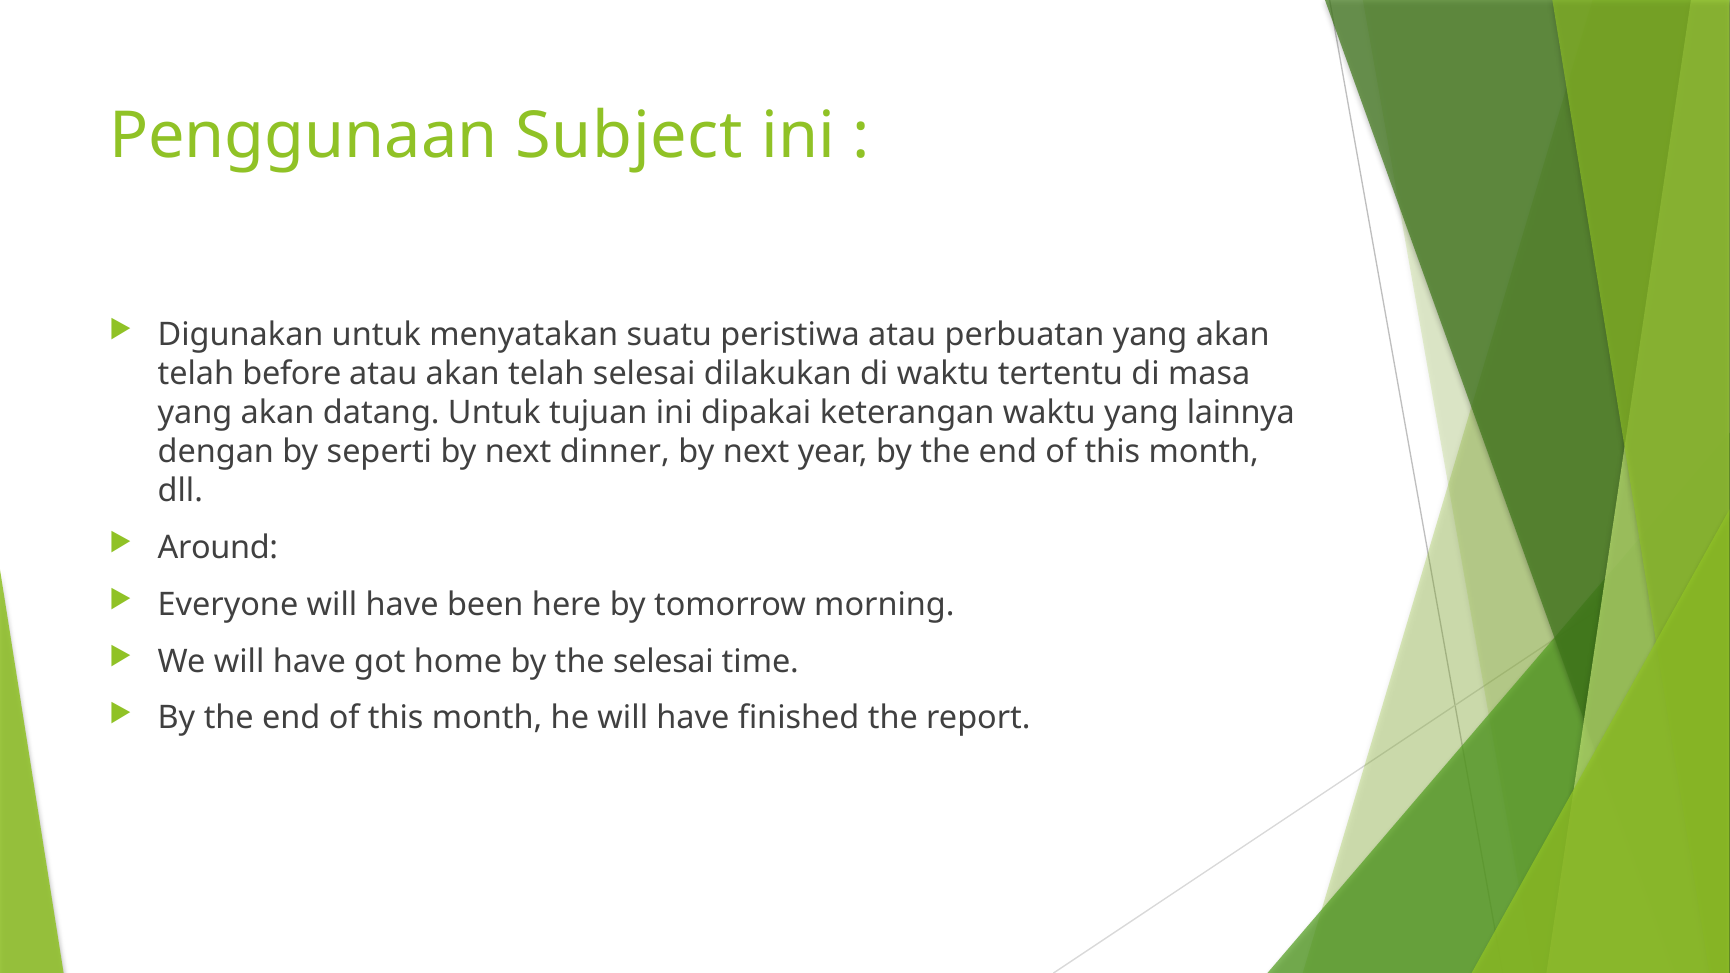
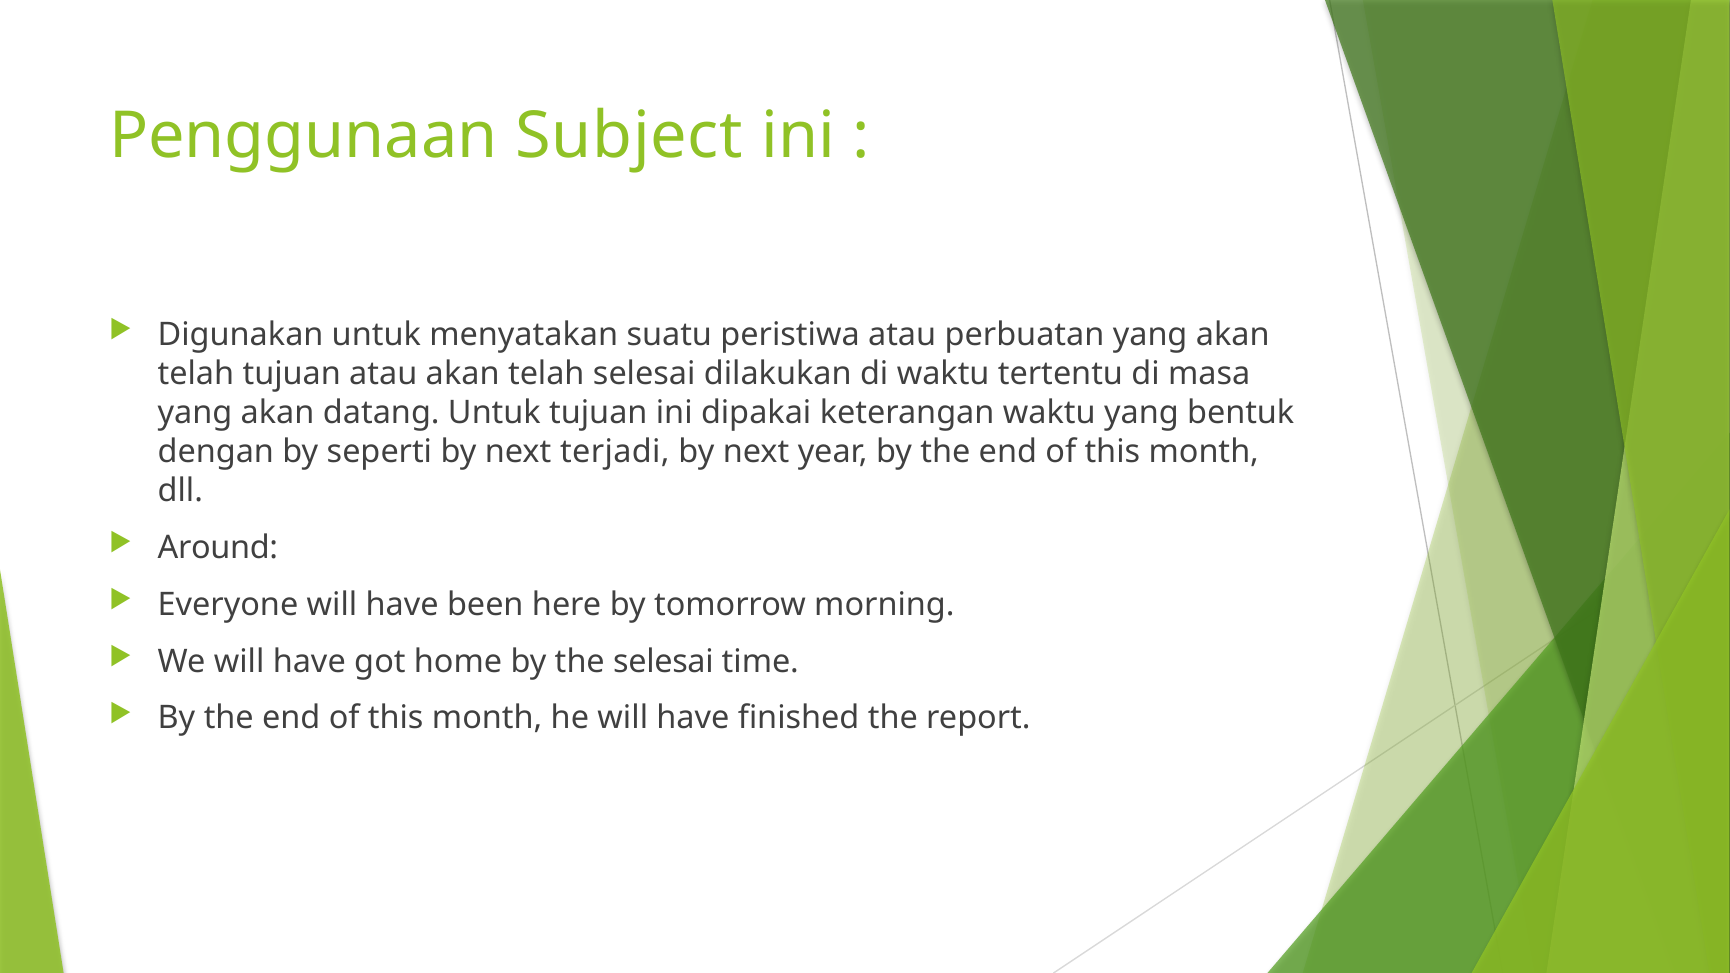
telah before: before -> tujuan
lainnya: lainnya -> bentuk
dinner: dinner -> terjadi
